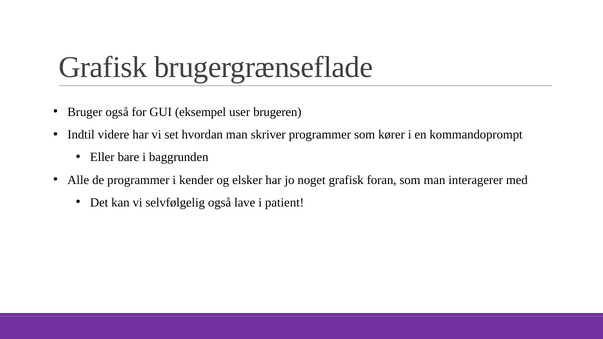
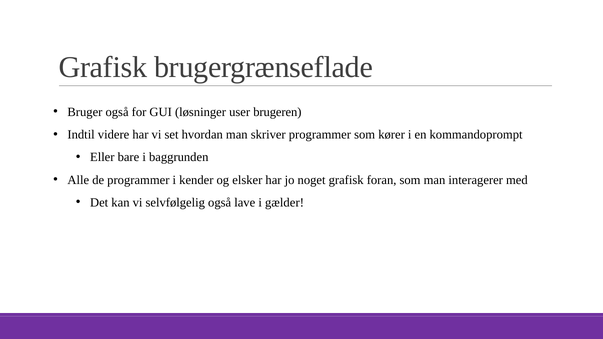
eksempel: eksempel -> løsninger
patient: patient -> gælder
